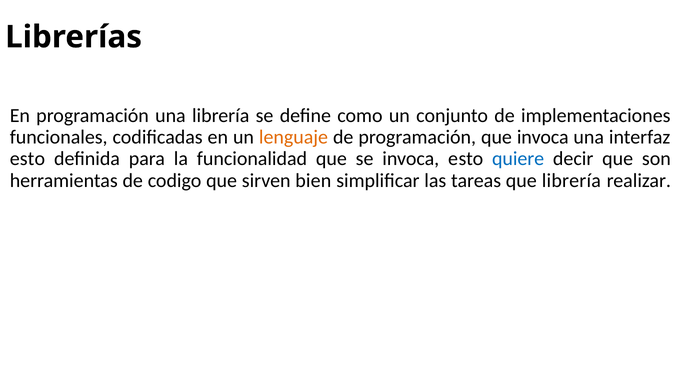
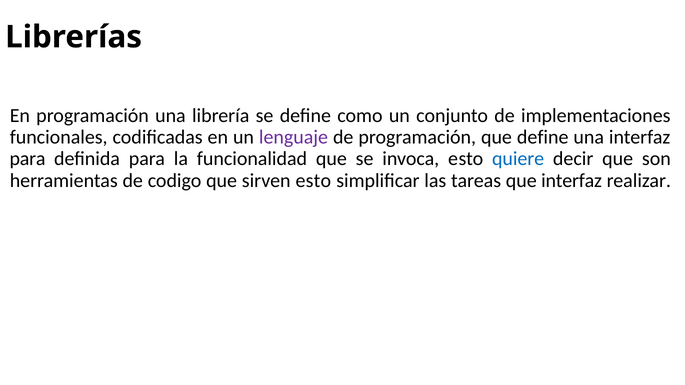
lenguaje colour: orange -> purple
que invoca: invoca -> define
esto at (27, 159): esto -> para
sirven bien: bien -> esto
que librería: librería -> interfaz
